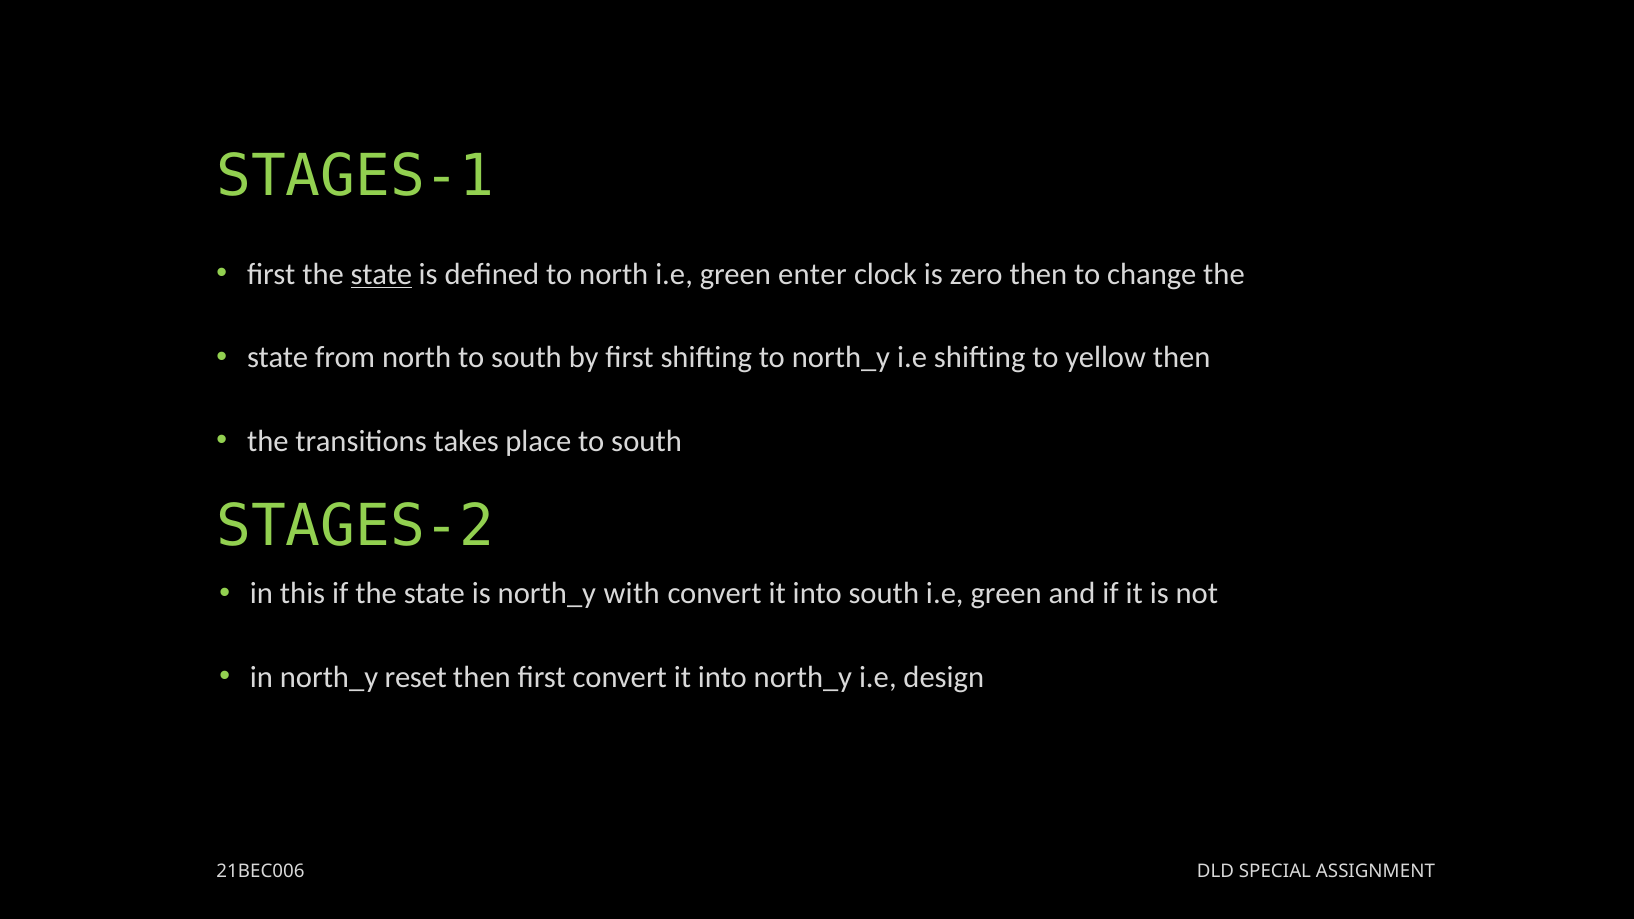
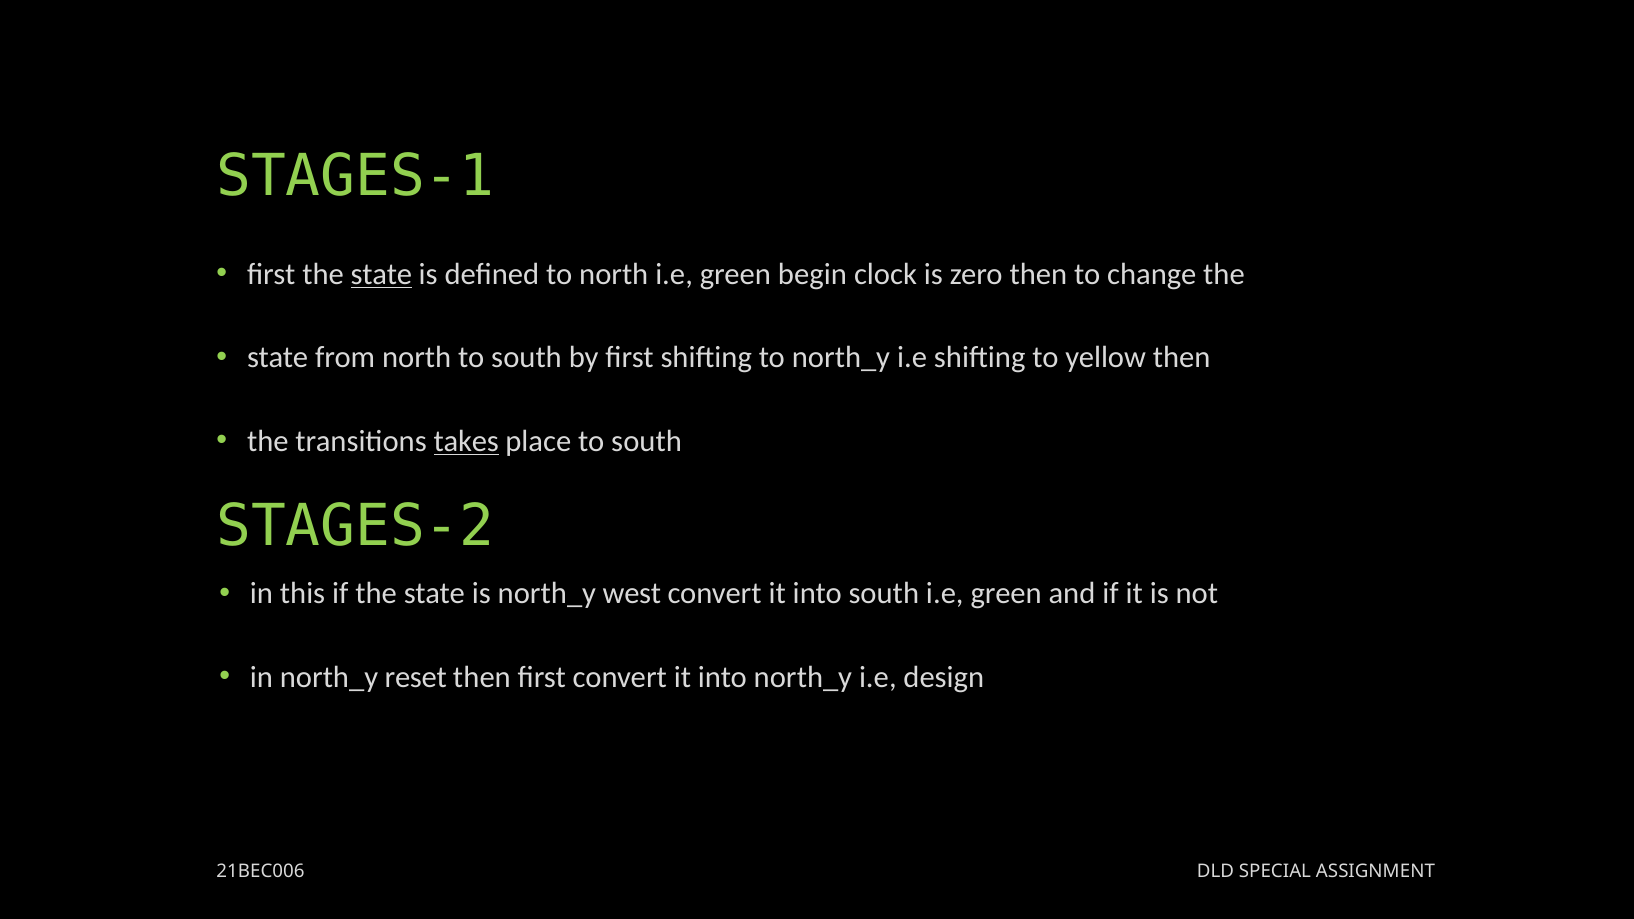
enter: enter -> begin
takes underline: none -> present
with: with -> west
